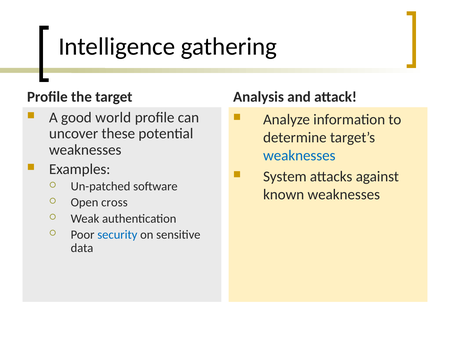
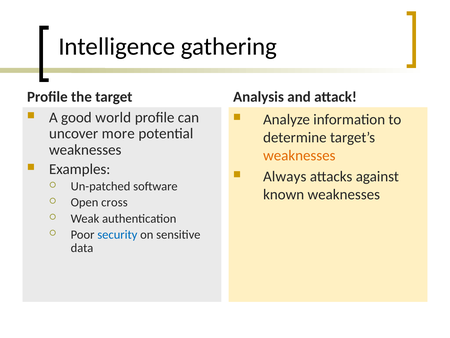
these: these -> more
weaknesses at (299, 155) colour: blue -> orange
System: System -> Always
